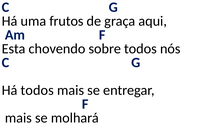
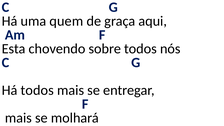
frutos: frutos -> quem
